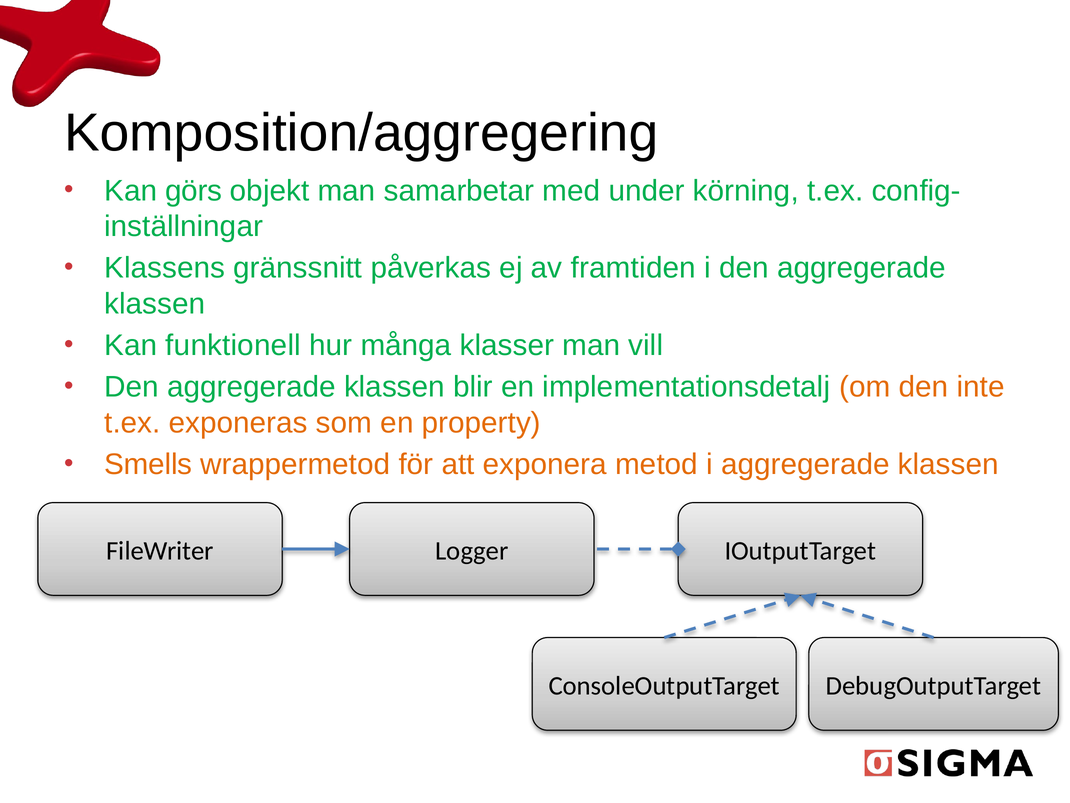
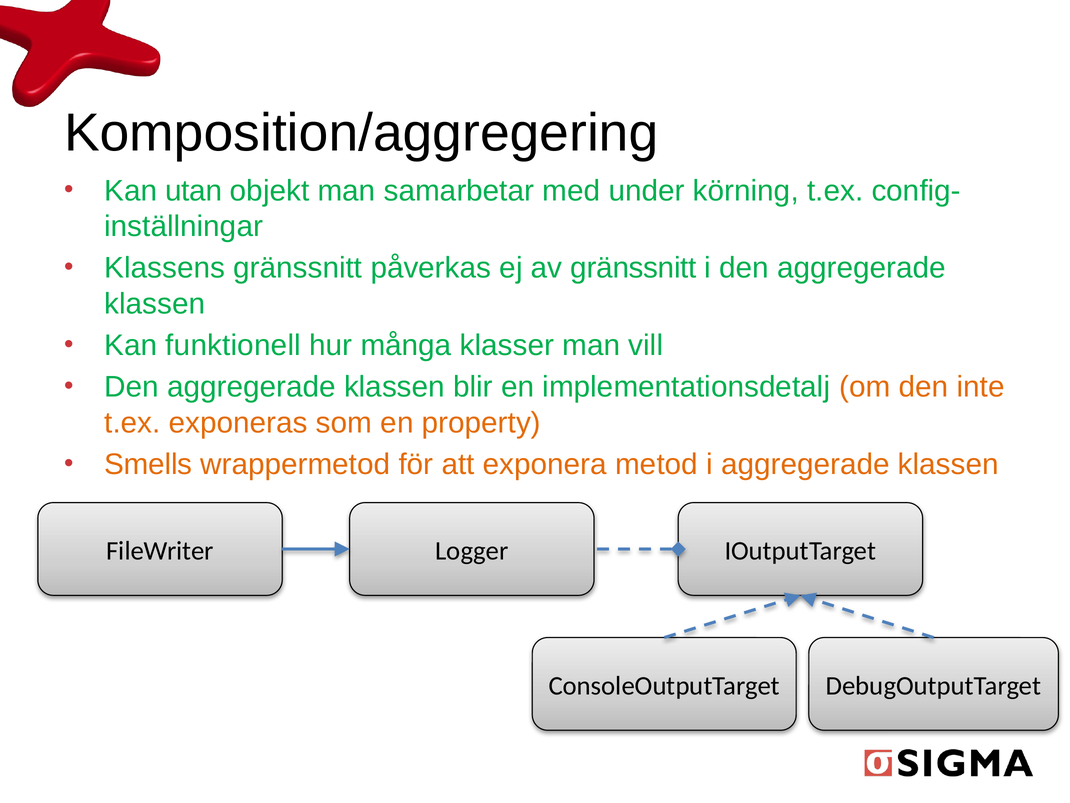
görs: görs -> utan
av framtiden: framtiden -> gränssnitt
